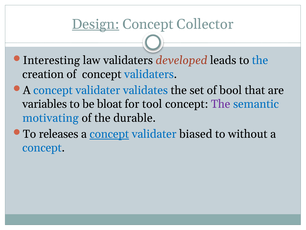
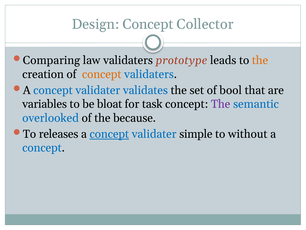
Design underline: present -> none
Interesting: Interesting -> Comparing
developed: developed -> prototype
the at (260, 60) colour: blue -> orange
concept at (102, 74) colour: black -> orange
tool: tool -> task
motivating: motivating -> overlooked
durable: durable -> because
biased: biased -> simple
